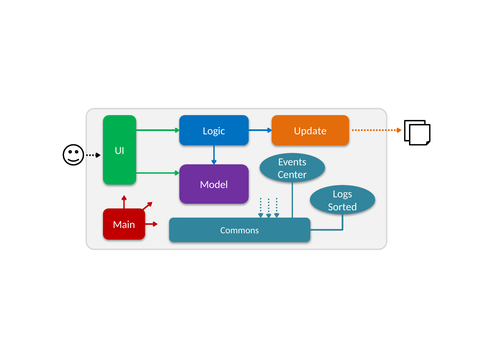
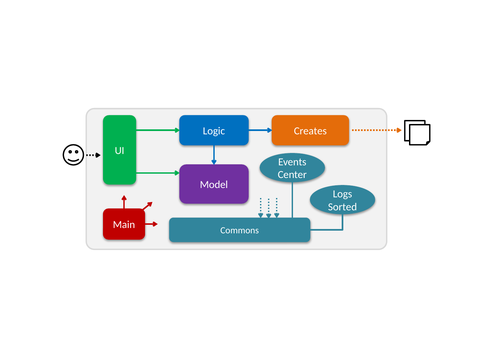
Update: Update -> Creates
